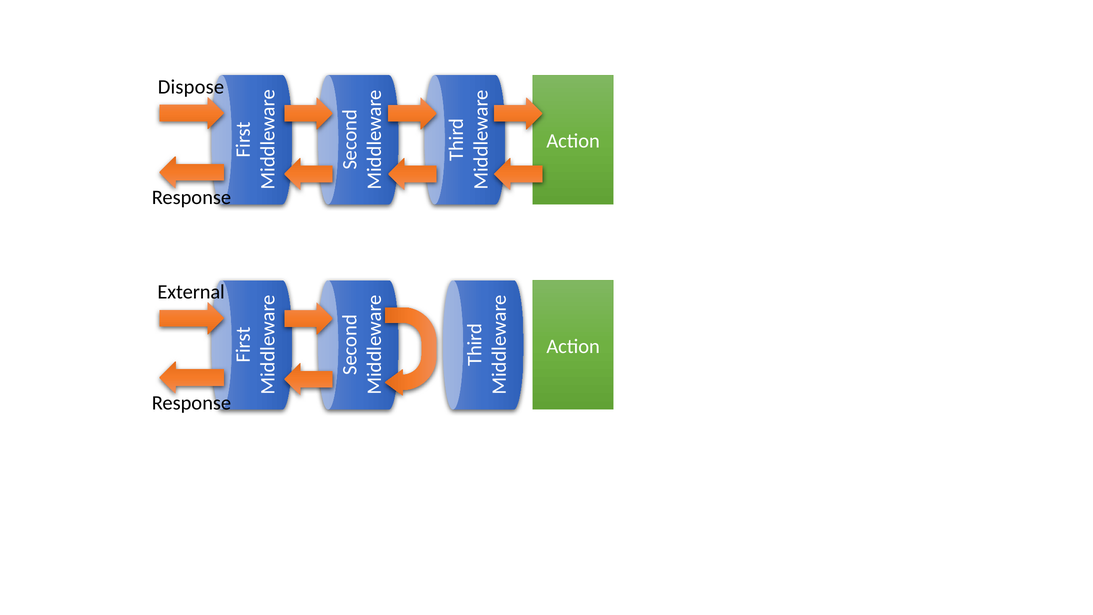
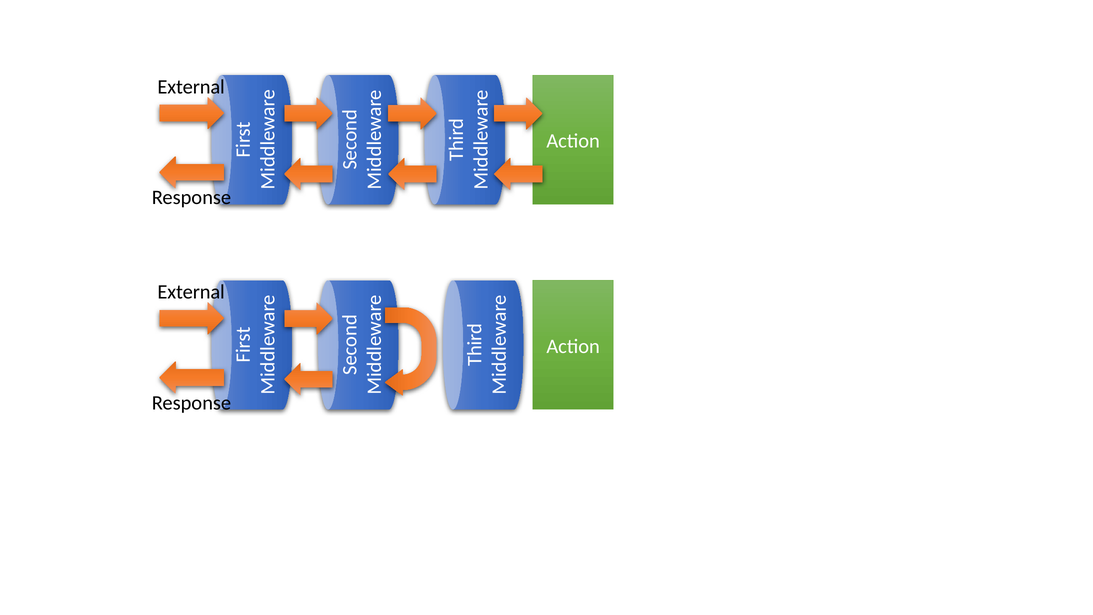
Dispose at (191, 87): Dispose -> External
